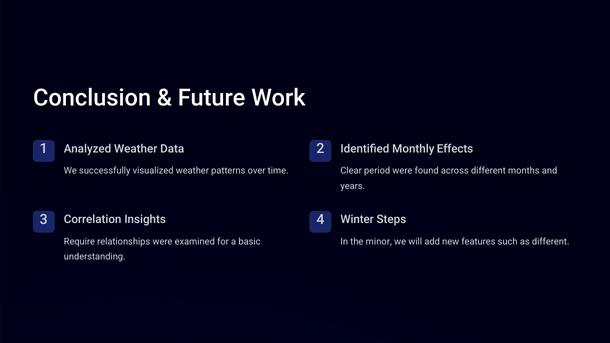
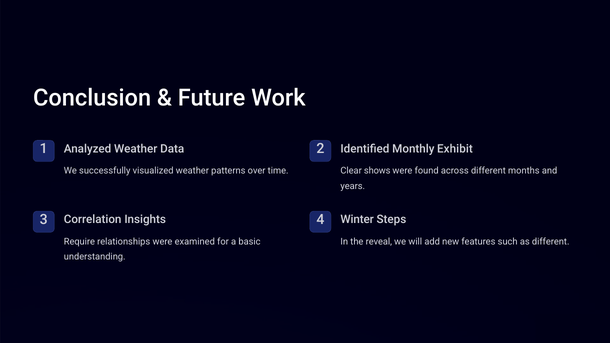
Effects: Effects -> Exhibit
period: period -> shows
minor: minor -> reveal
